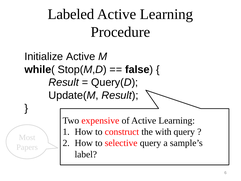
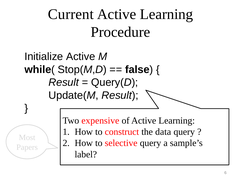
Labeled: Labeled -> Current
with: with -> data
